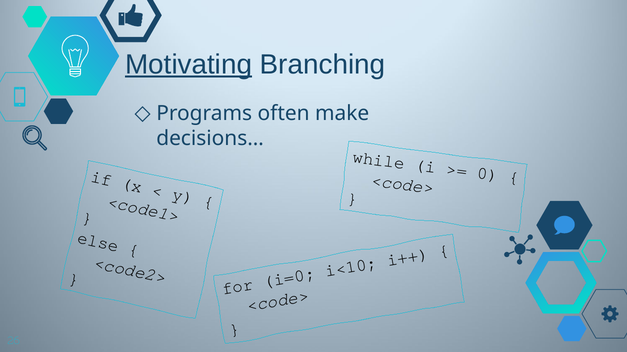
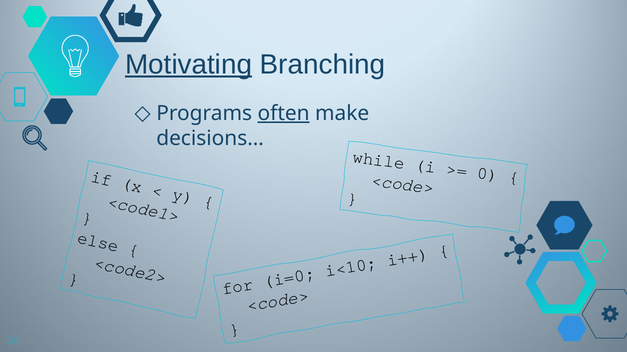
often underline: none -> present
